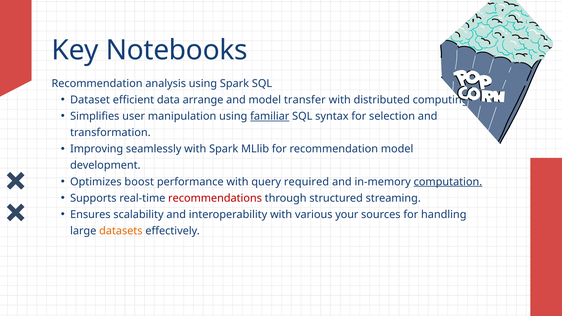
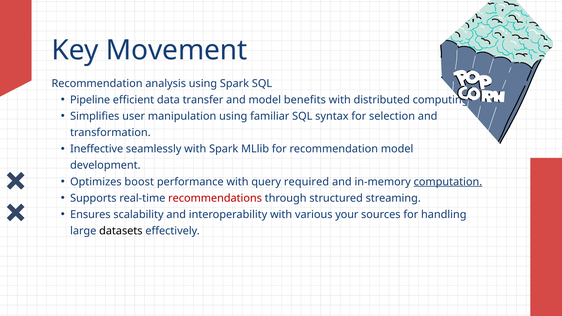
Notebooks: Notebooks -> Movement
Dataset: Dataset -> Pipeline
arrange: arrange -> transfer
transfer: transfer -> benefits
familiar underline: present -> none
Improving: Improving -> Ineffective
datasets colour: orange -> black
